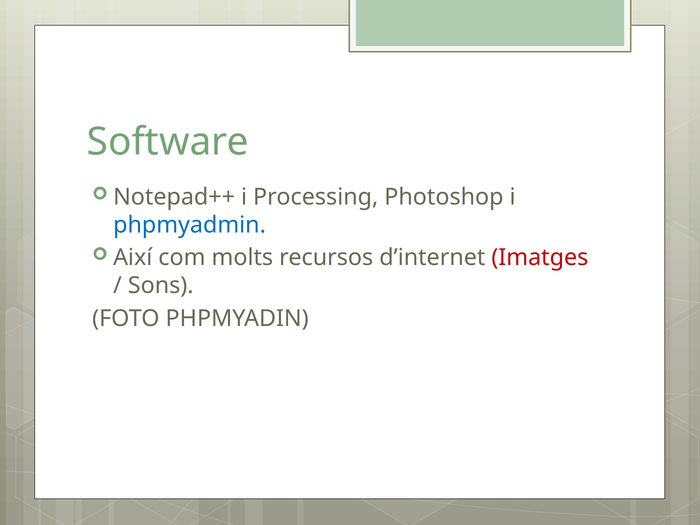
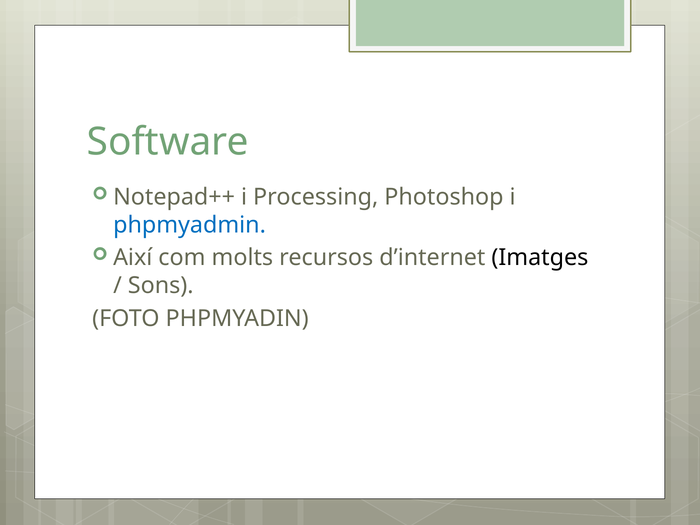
Imatges colour: red -> black
